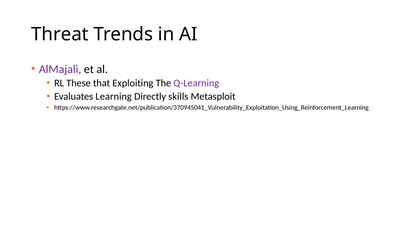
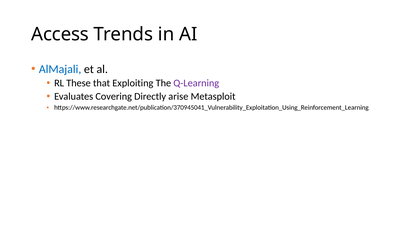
Threat: Threat -> Access
AlMajali colour: purple -> blue
Learning: Learning -> Covering
skills: skills -> arise
